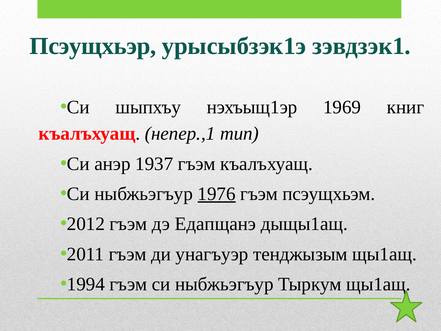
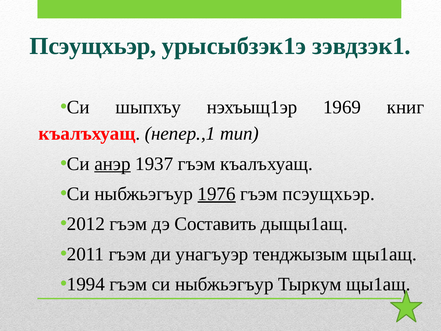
анэр underline: none -> present
гъэм псэущхьэм: псэущхьэм -> псэущхьэр
Едапщанэ: Едапщанэ -> Составить
